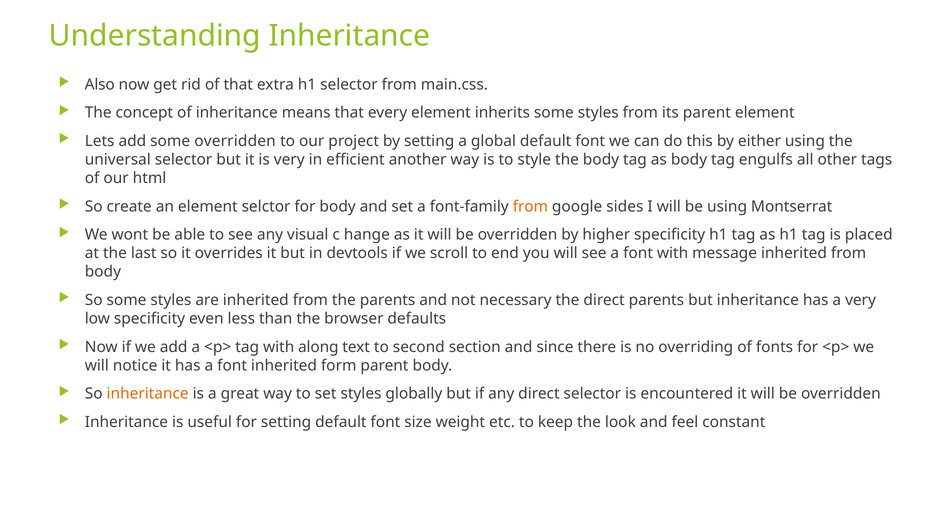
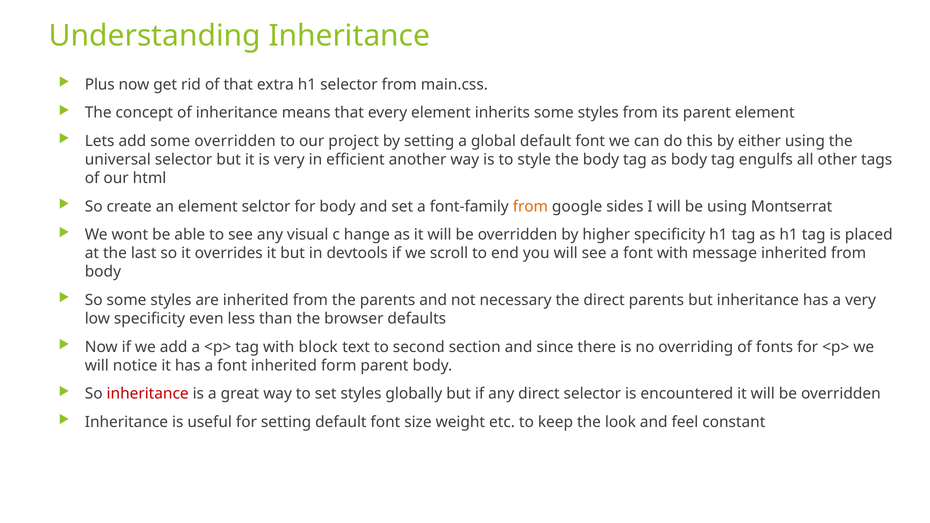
Also: Also -> Plus
along: along -> block
inheritance at (148, 394) colour: orange -> red
